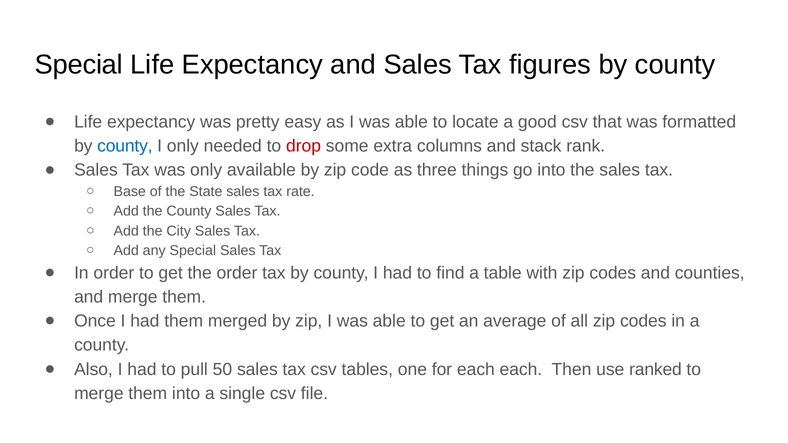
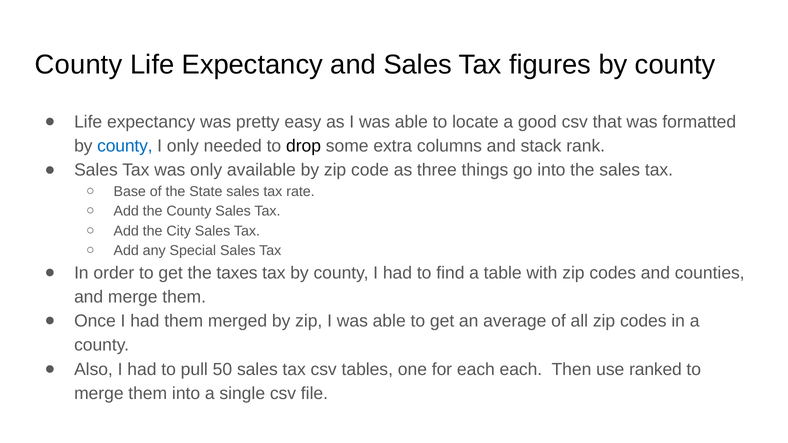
Special at (79, 65): Special -> County
drop colour: red -> black
the order: order -> taxes
